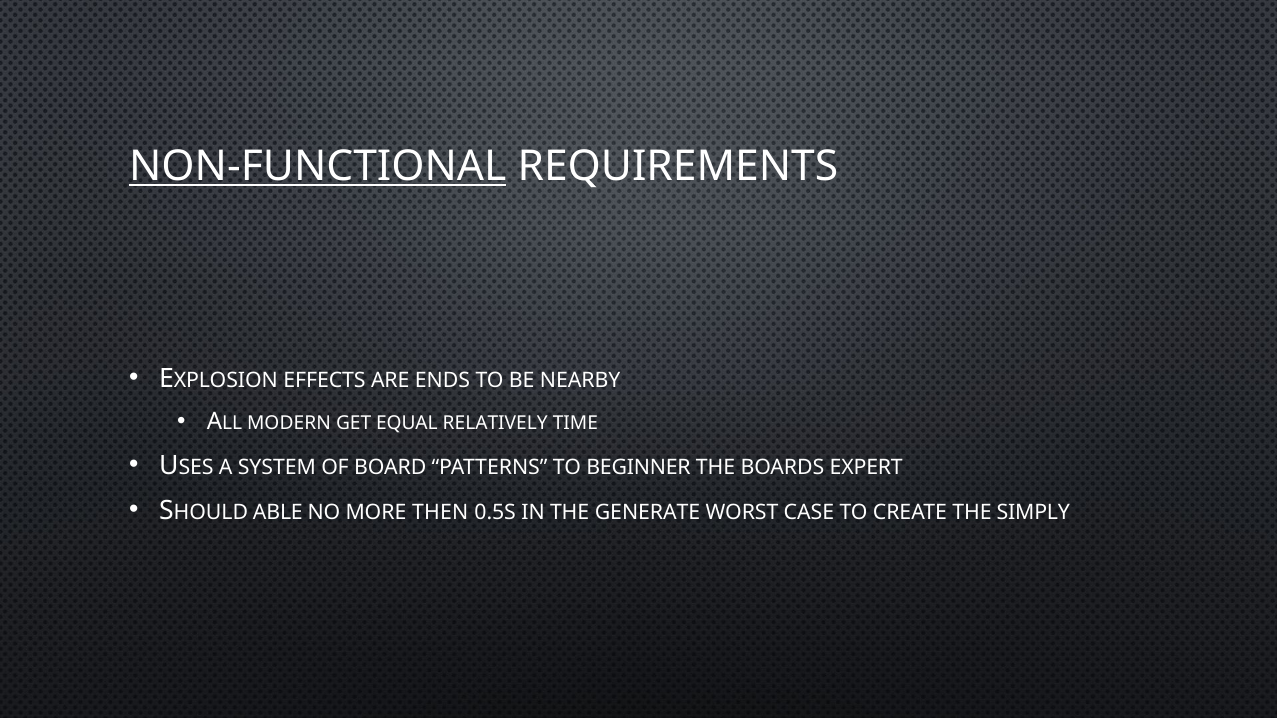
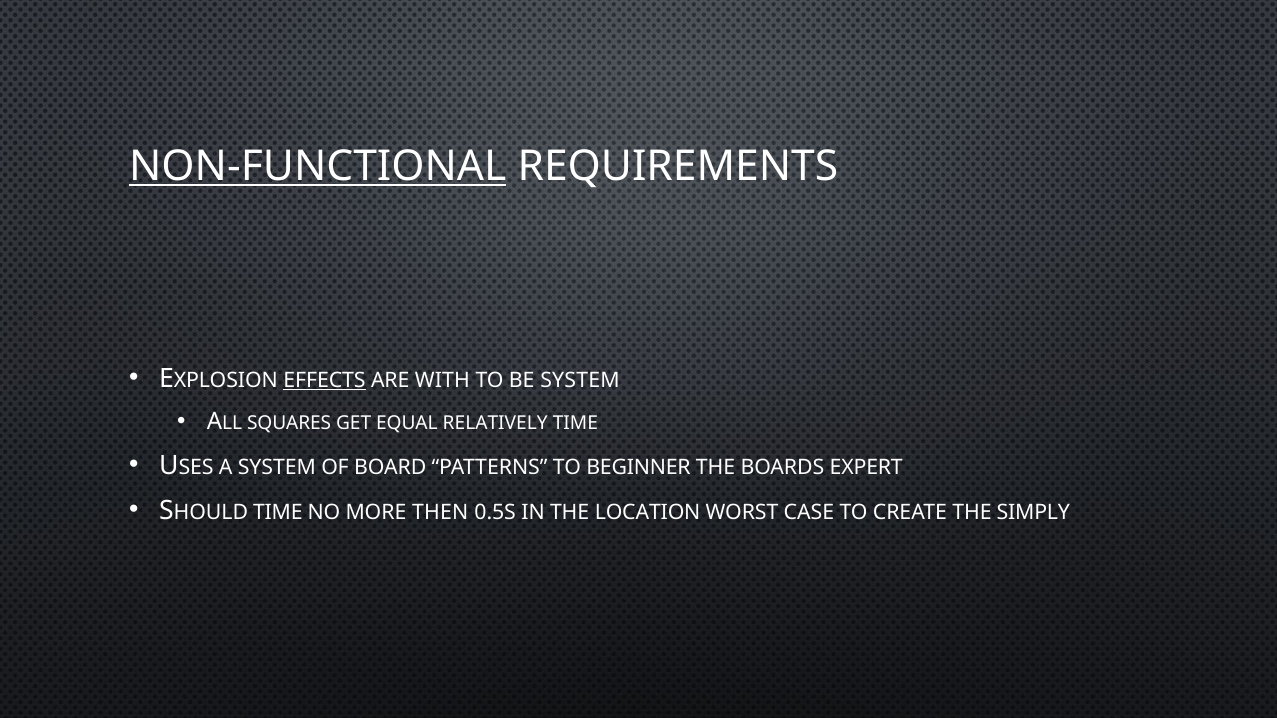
EFFECTS underline: none -> present
ENDS: ENDS -> WITH
BE NEARBY: NEARBY -> SYSTEM
MODERN: MODERN -> SQUARES
ABLE at (278, 513): ABLE -> TIME
GENERATE: GENERATE -> LOCATION
